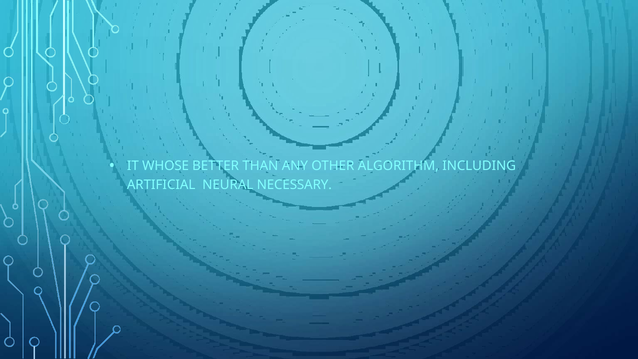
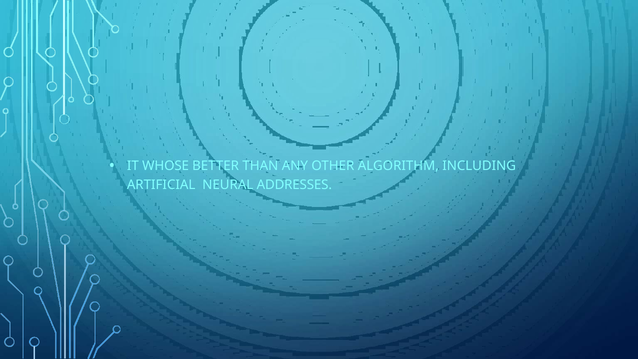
NECESSARY: NECESSARY -> ADDRESSES
